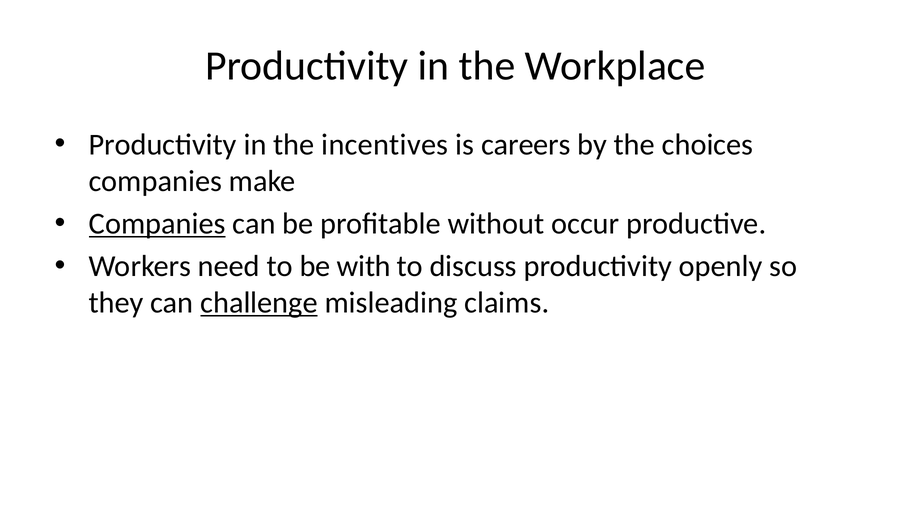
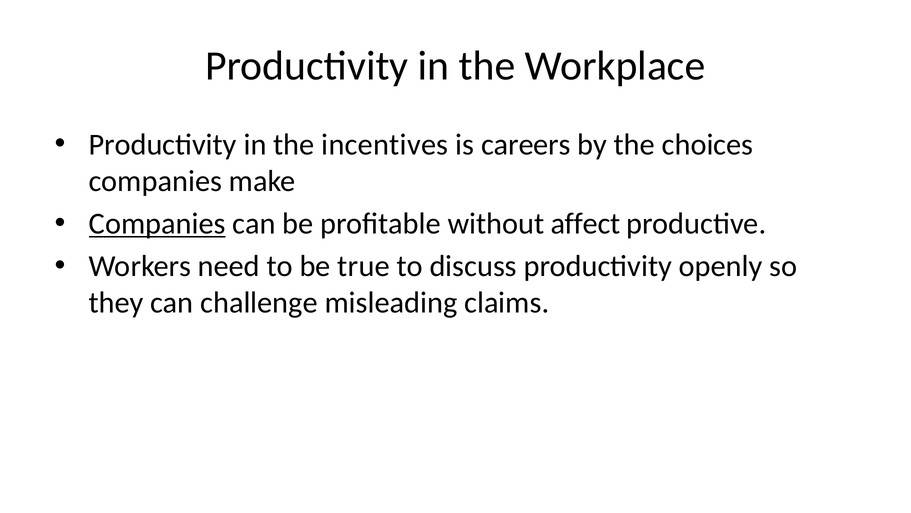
occur: occur -> affect
with: with -> true
challenge underline: present -> none
